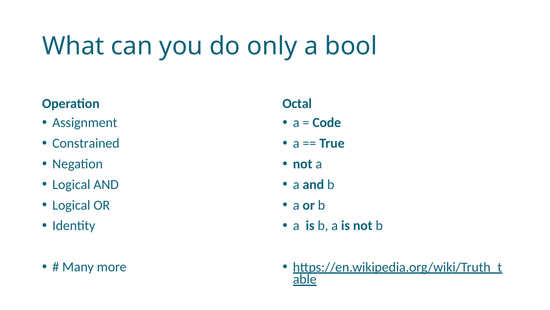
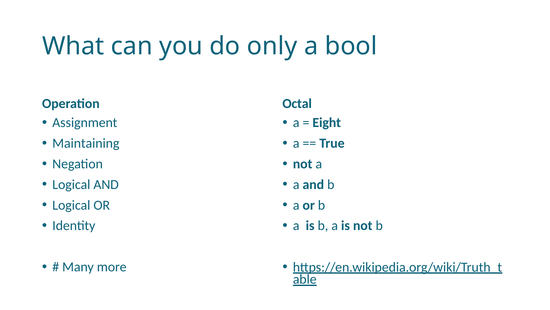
Code: Code -> Eight
Constrained: Constrained -> Maintaining
